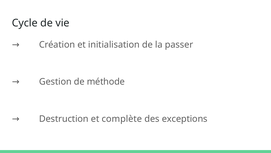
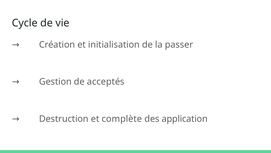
méthode: méthode -> acceptés
exceptions: exceptions -> application
